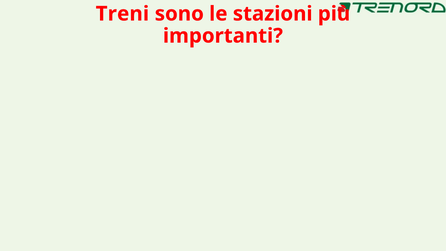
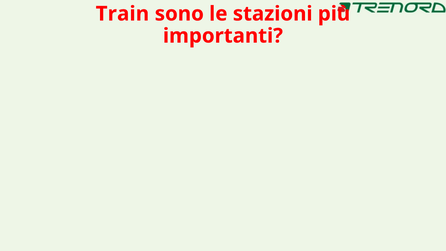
Treni: Treni -> Train
